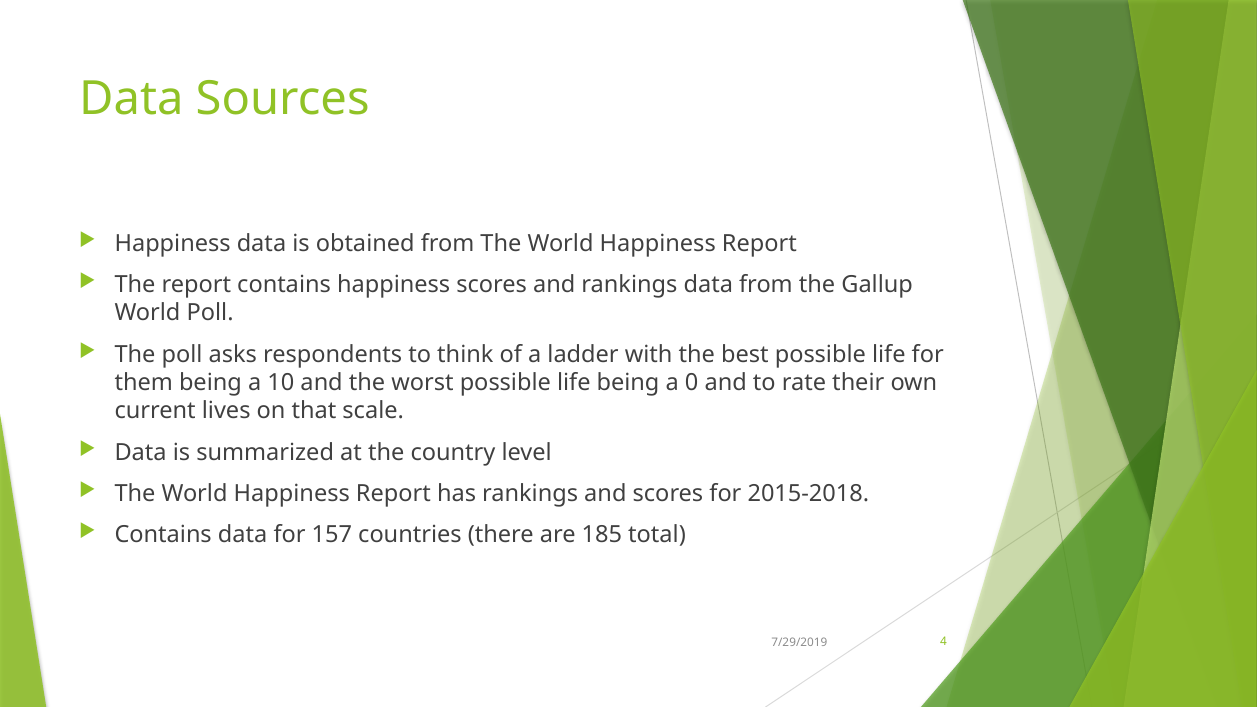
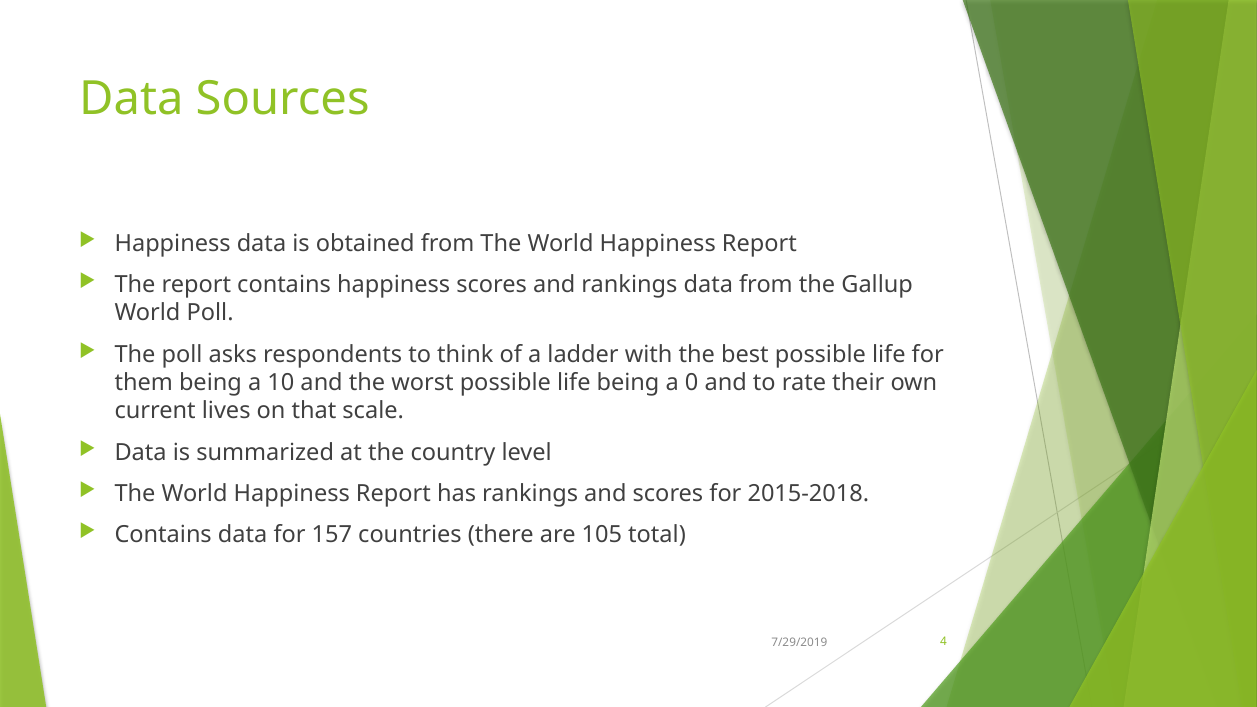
185: 185 -> 105
